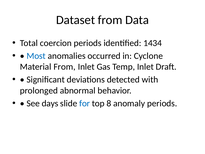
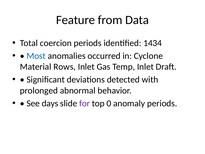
Dataset: Dataset -> Feature
Material From: From -> Rows
for colour: blue -> purple
8: 8 -> 0
